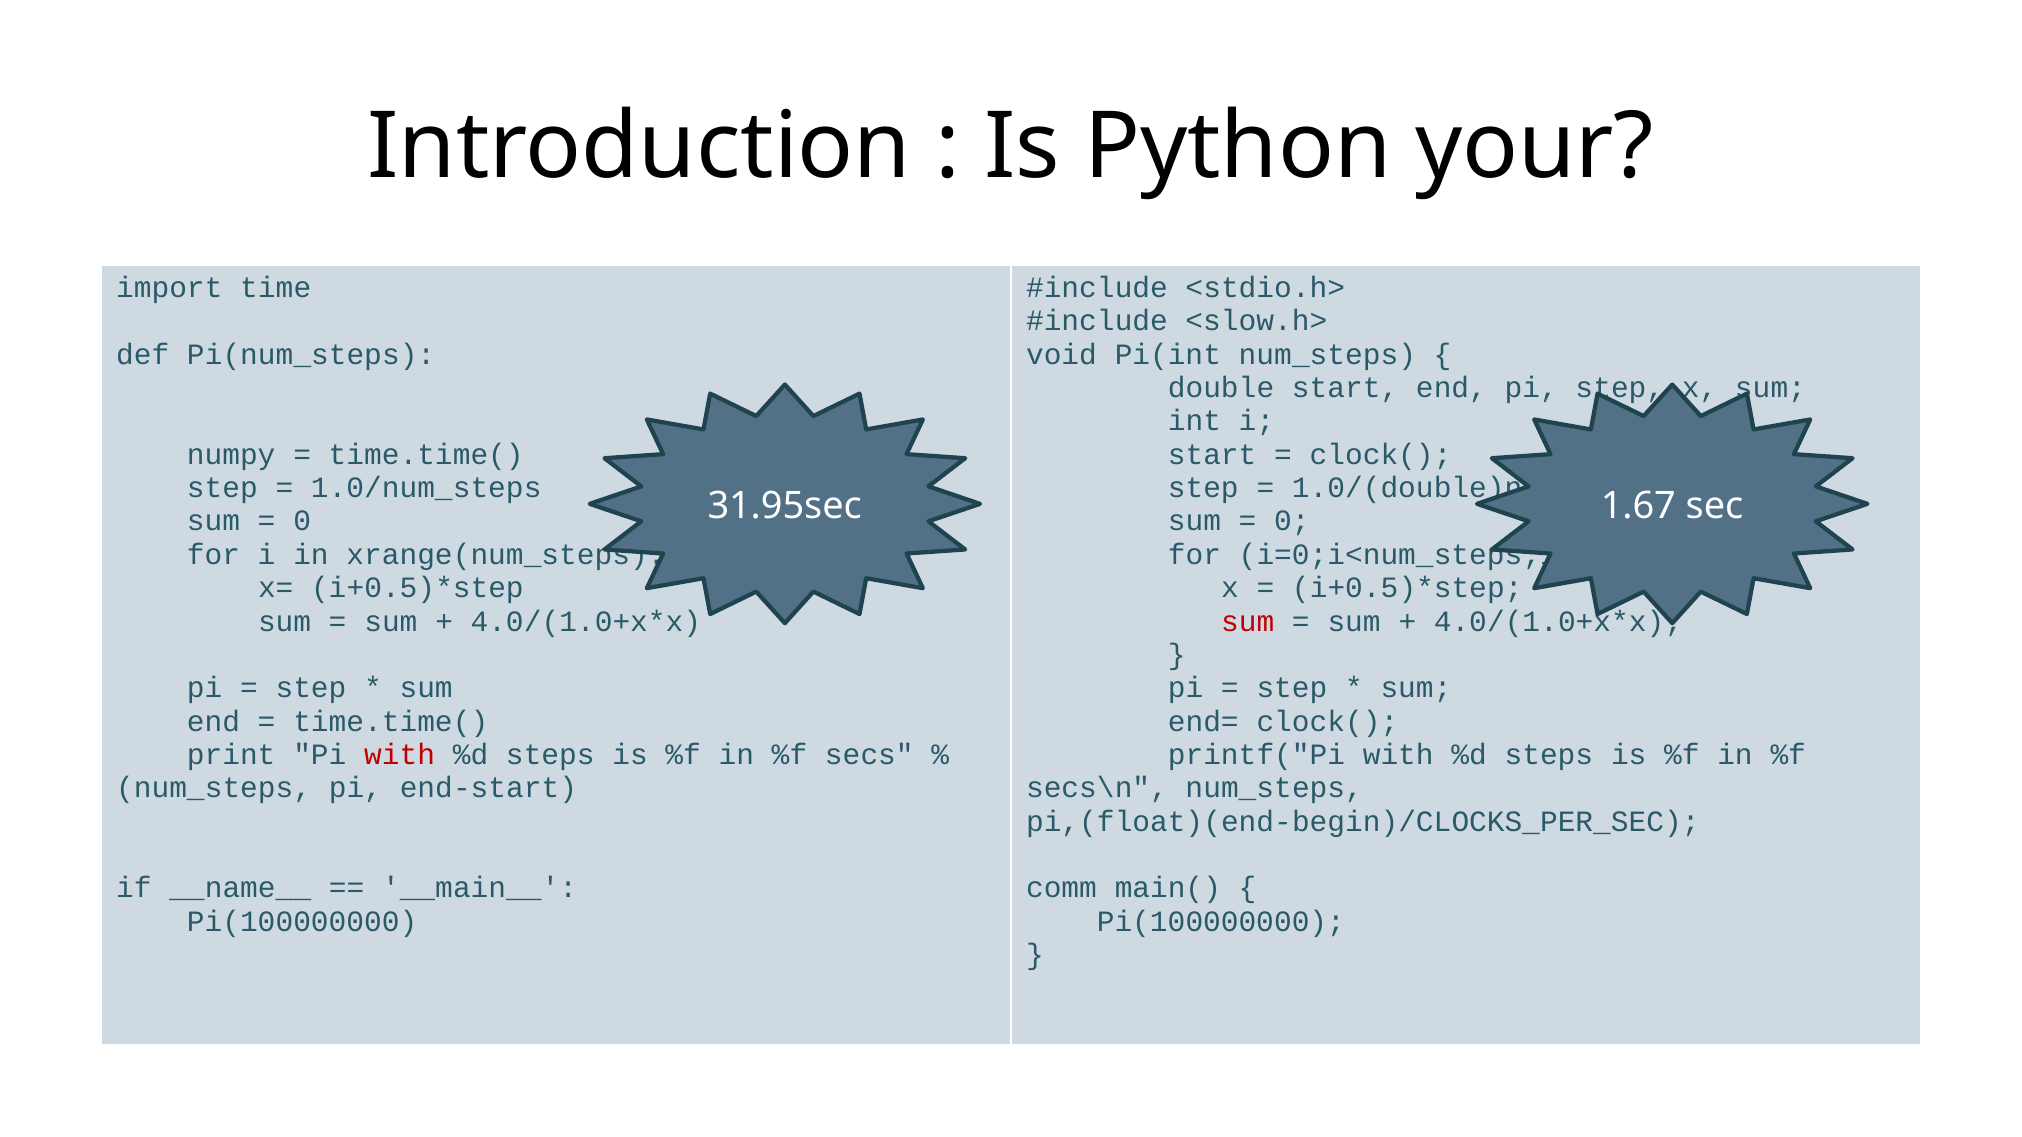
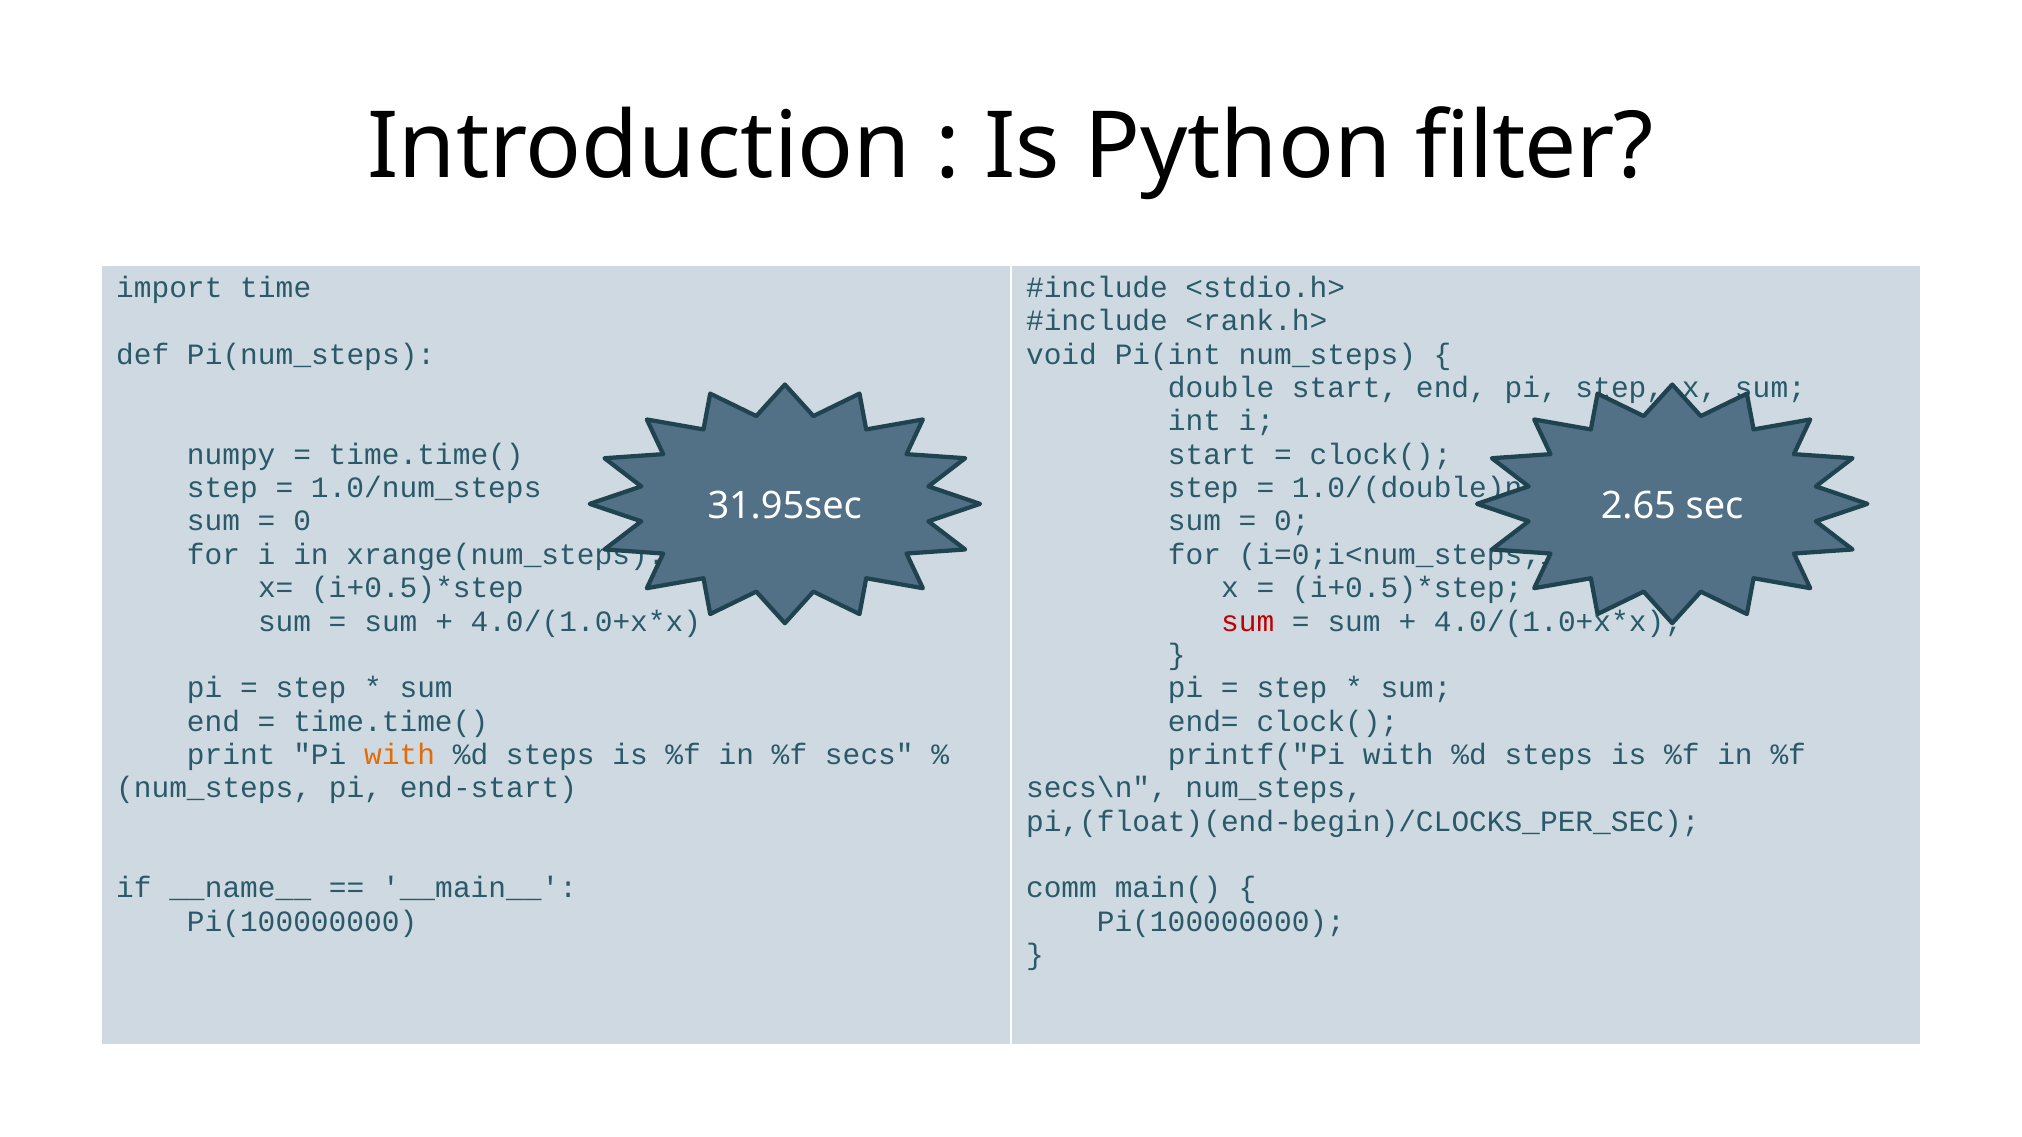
your: your -> filter
<slow.h>: <slow.h> -> <rank.h>
1.67: 1.67 -> 2.65
with at (400, 755) colour: red -> orange
